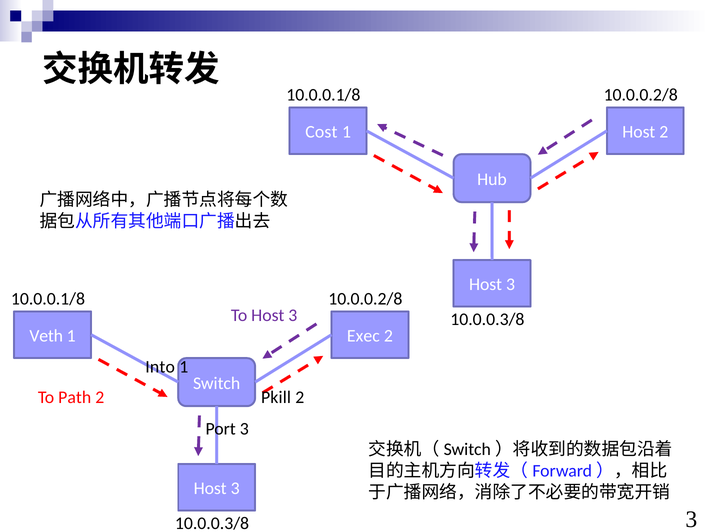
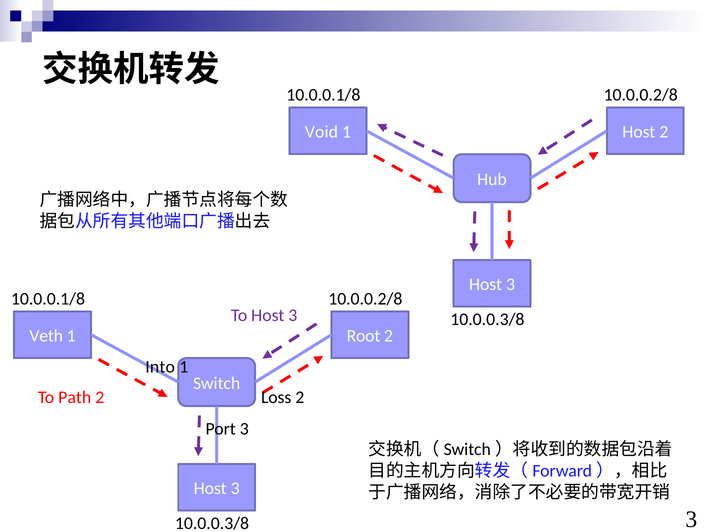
Cost: Cost -> Void
Exec: Exec -> Root
Pkill: Pkill -> Loss
